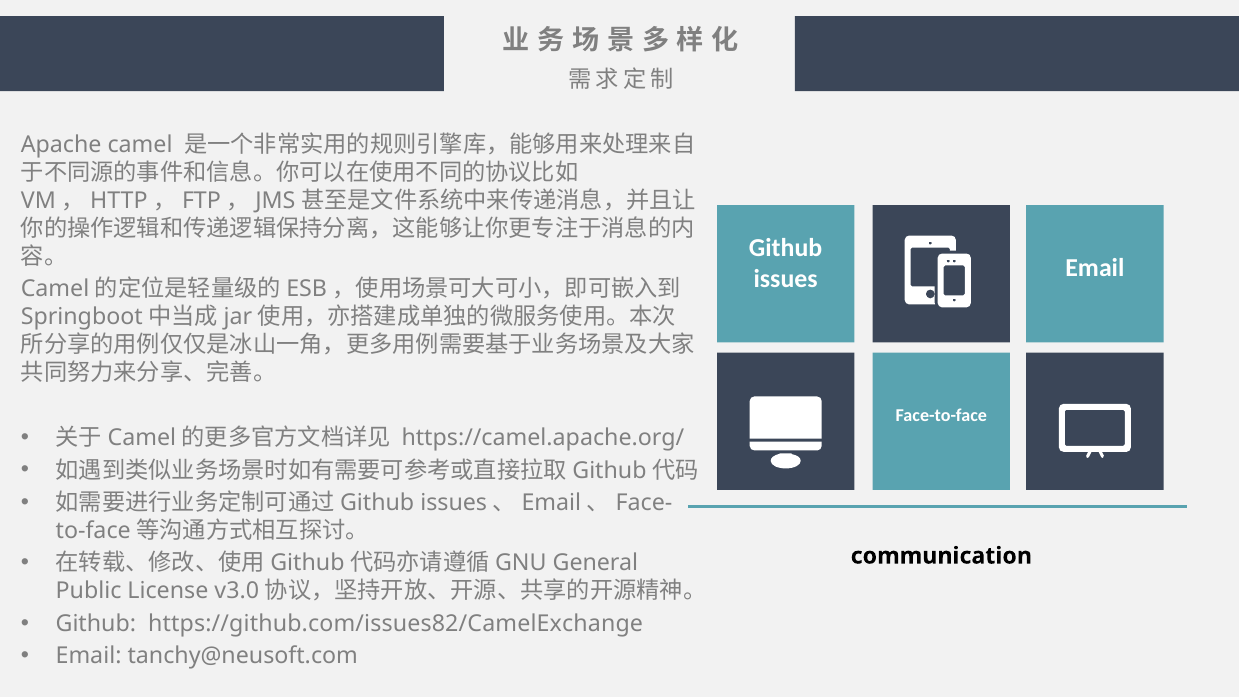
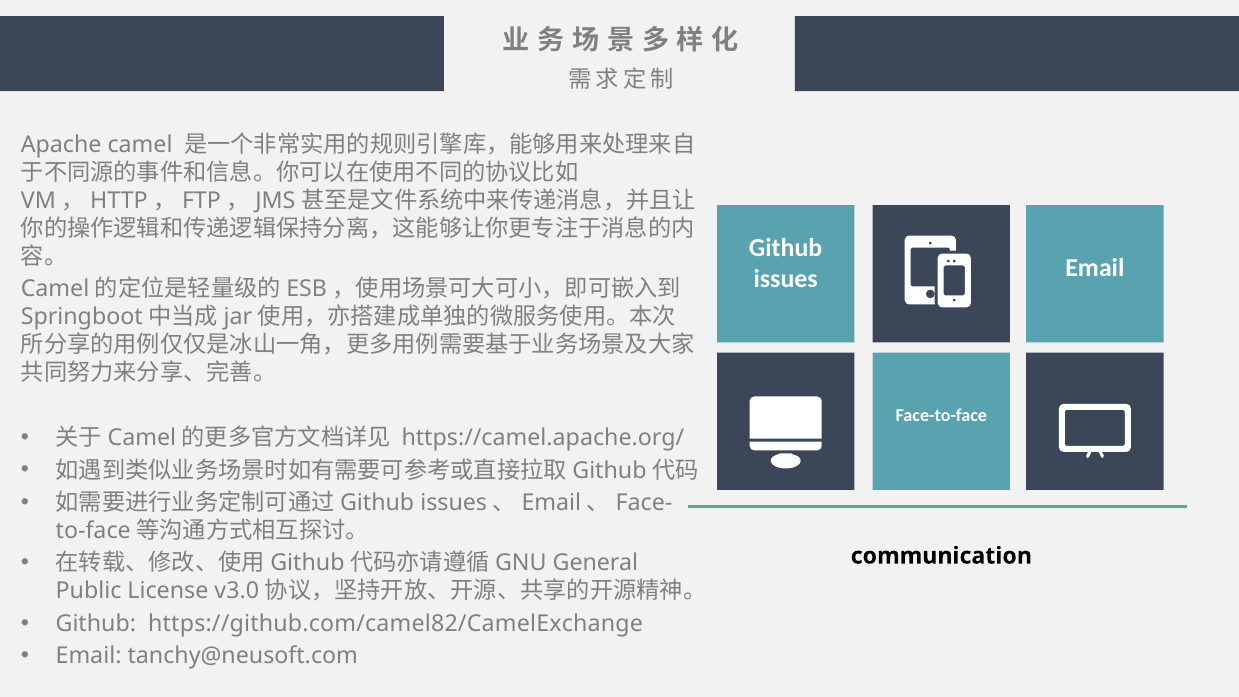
https://github.com/issues82/CamelExchange: https://github.com/issues82/CamelExchange -> https://github.com/camel82/CamelExchange
